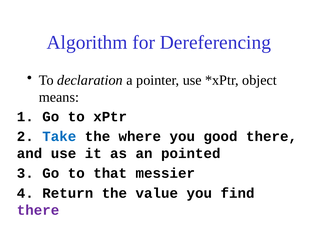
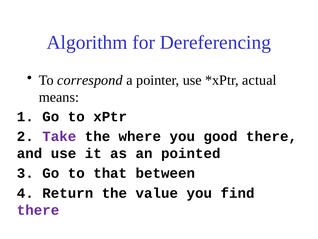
declaration: declaration -> correspond
object: object -> actual
Take colour: blue -> purple
messier: messier -> between
